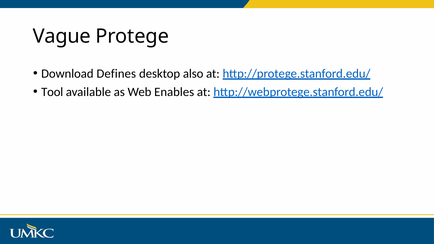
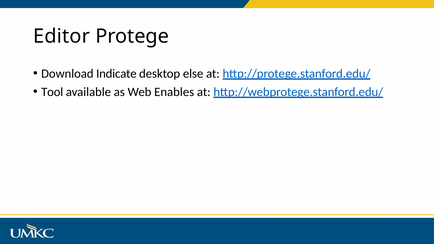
Vague: Vague -> Editor
Defines: Defines -> Indicate
also: also -> else
